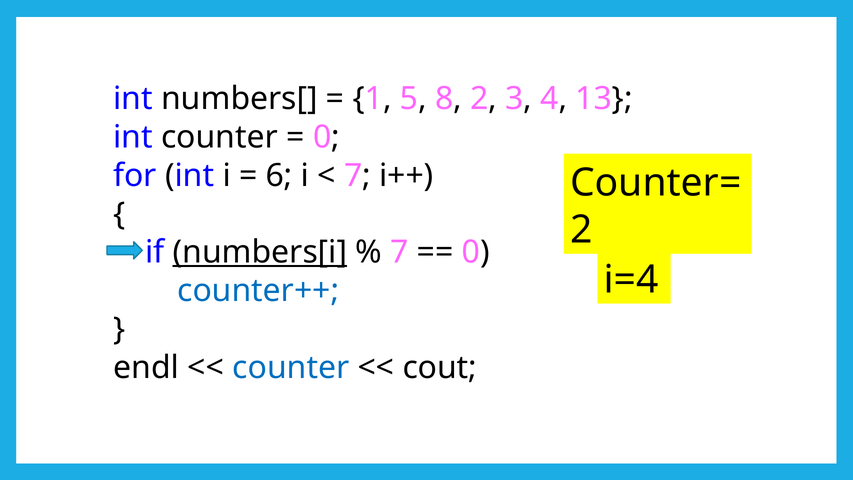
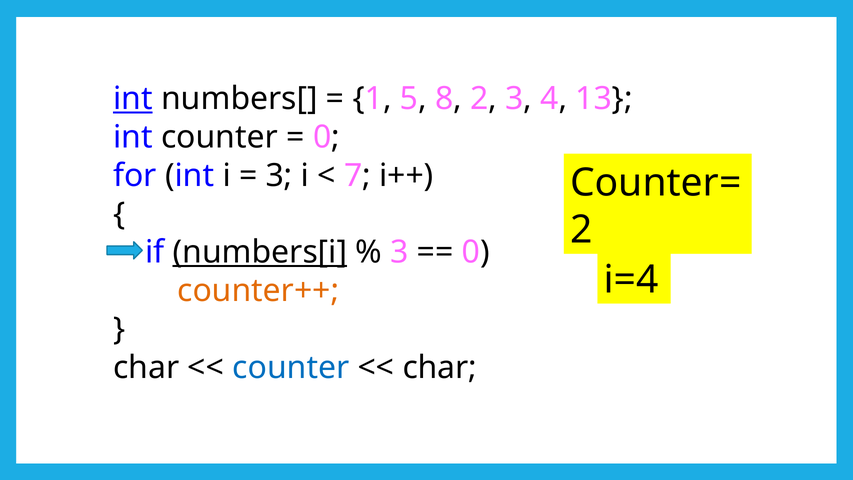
int at (133, 99) underline: none -> present
6 at (279, 176): 6 -> 3
7 at (400, 252): 7 -> 3
counter++ colour: blue -> orange
endl at (146, 367): endl -> char
cout at (440, 367): cout -> char
